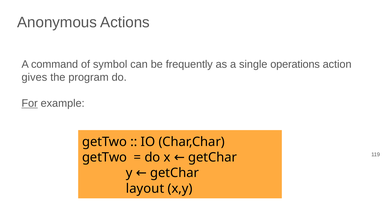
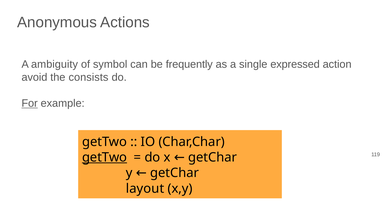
command: command -> ambiguity
operations: operations -> expressed
gives: gives -> avoid
program: program -> consists
getTwo at (105, 157) underline: none -> present
